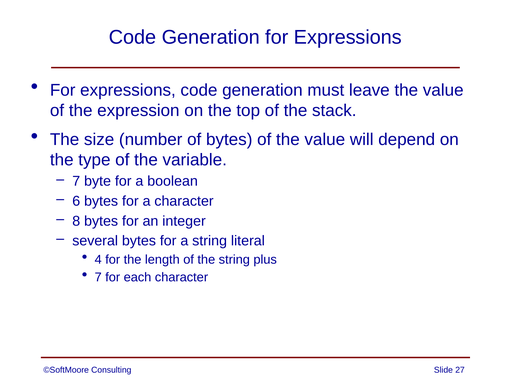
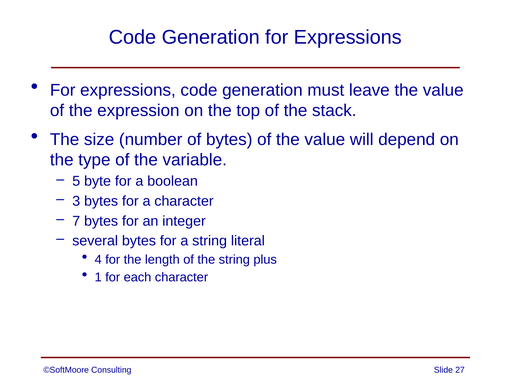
7 at (76, 181): 7 -> 5
6: 6 -> 3
8: 8 -> 7
7 at (98, 278): 7 -> 1
